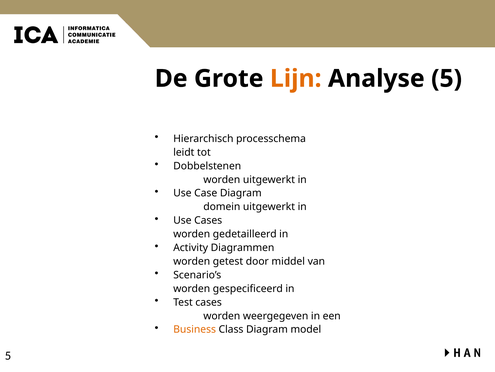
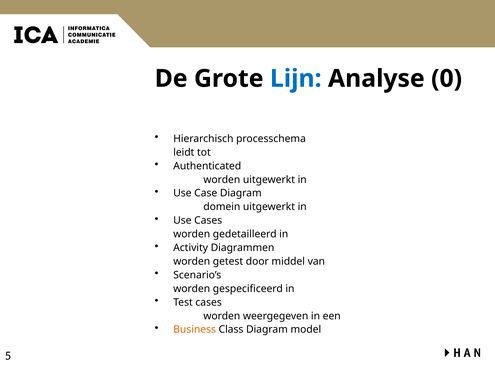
Lijn colour: orange -> blue
Analyse 5: 5 -> 0
Dobbelstenen: Dobbelstenen -> Authenticated
